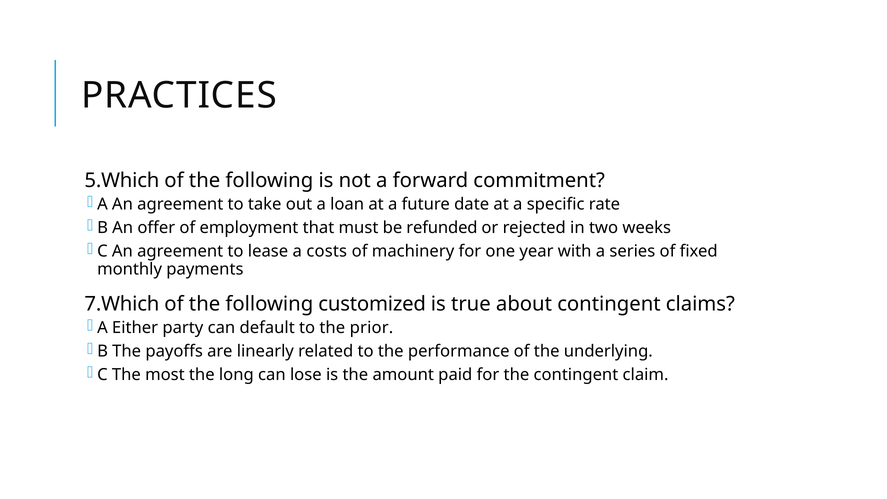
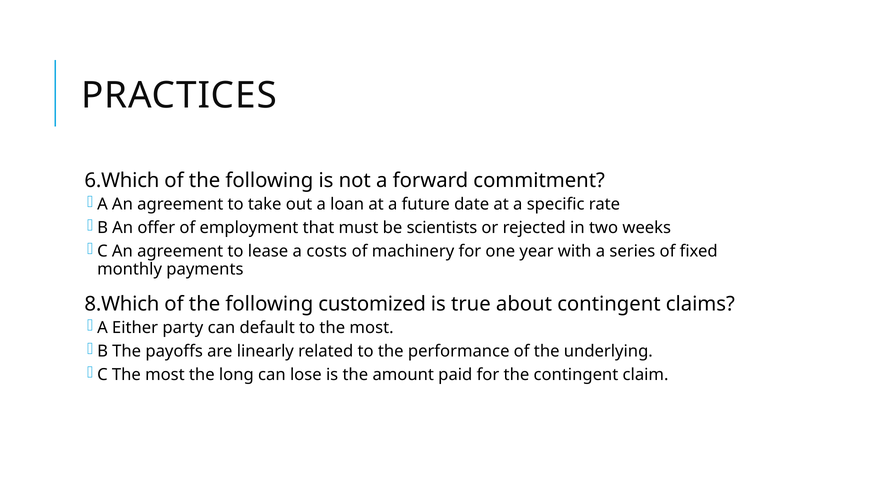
5.Which: 5.Which -> 6.Which
refunded: refunded -> scientists
7.Which: 7.Which -> 8.Which
to the prior: prior -> most
